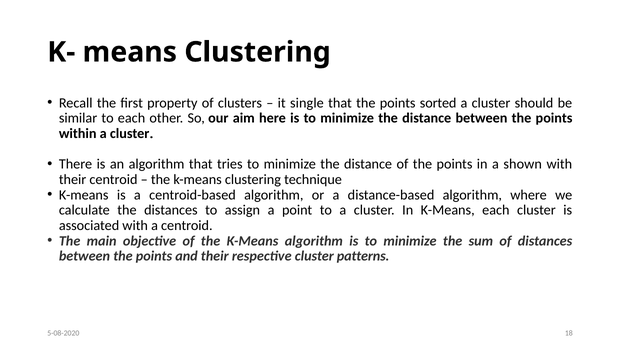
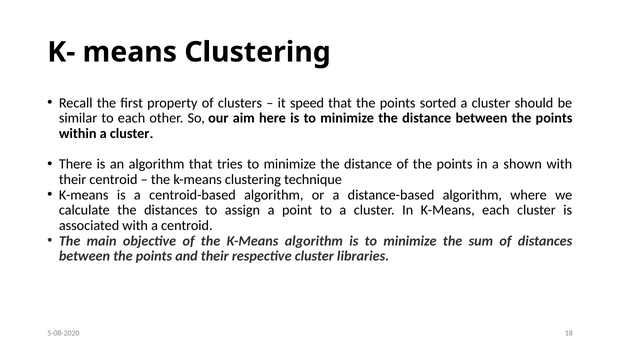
single: single -> speed
patterns: patterns -> libraries
